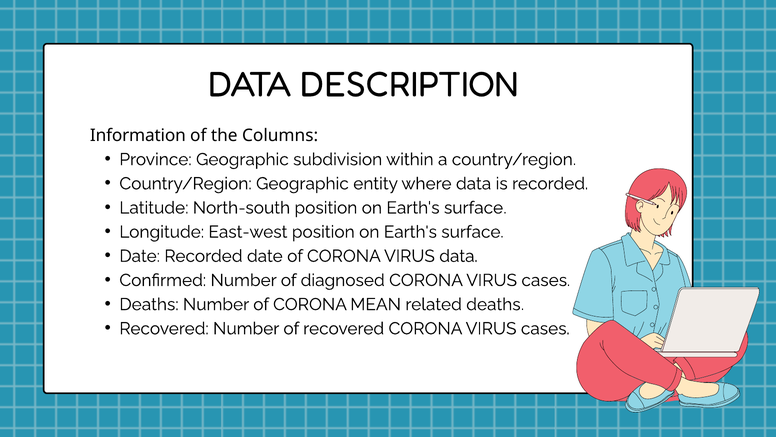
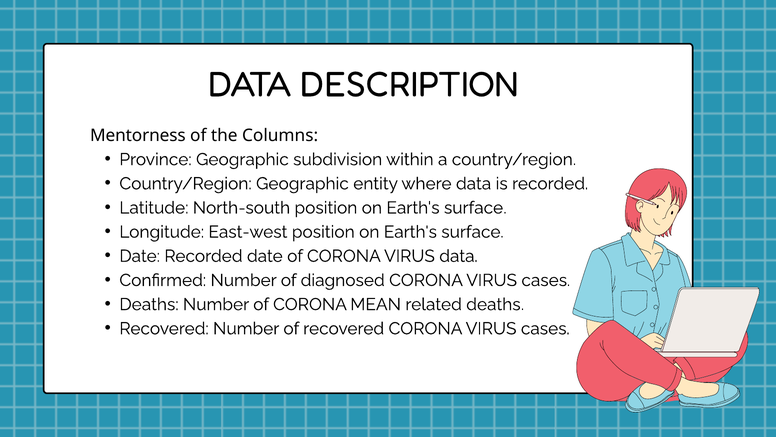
Information: Information -> Mentorness
